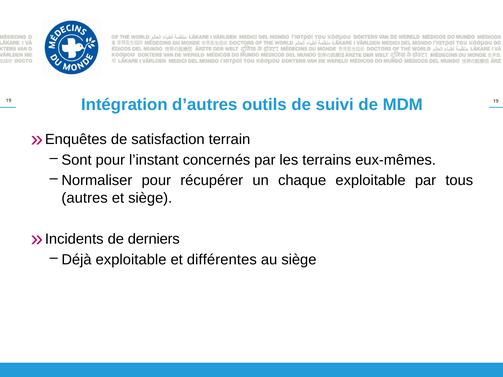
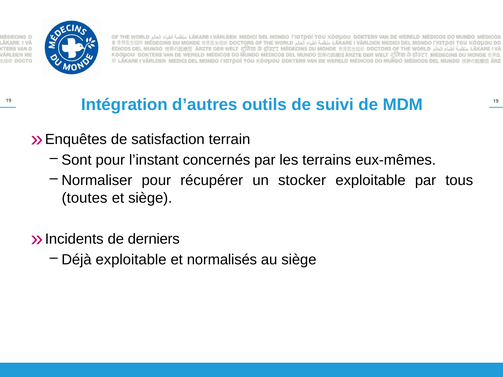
chaque: chaque -> stocker
autres: autres -> toutes
différentes: différentes -> normalisés
